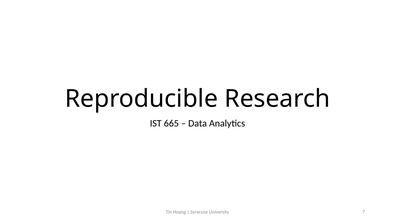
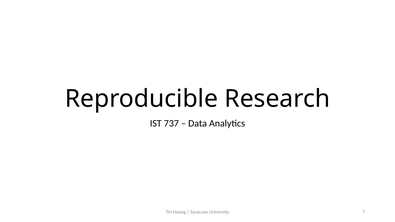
665: 665 -> 737
